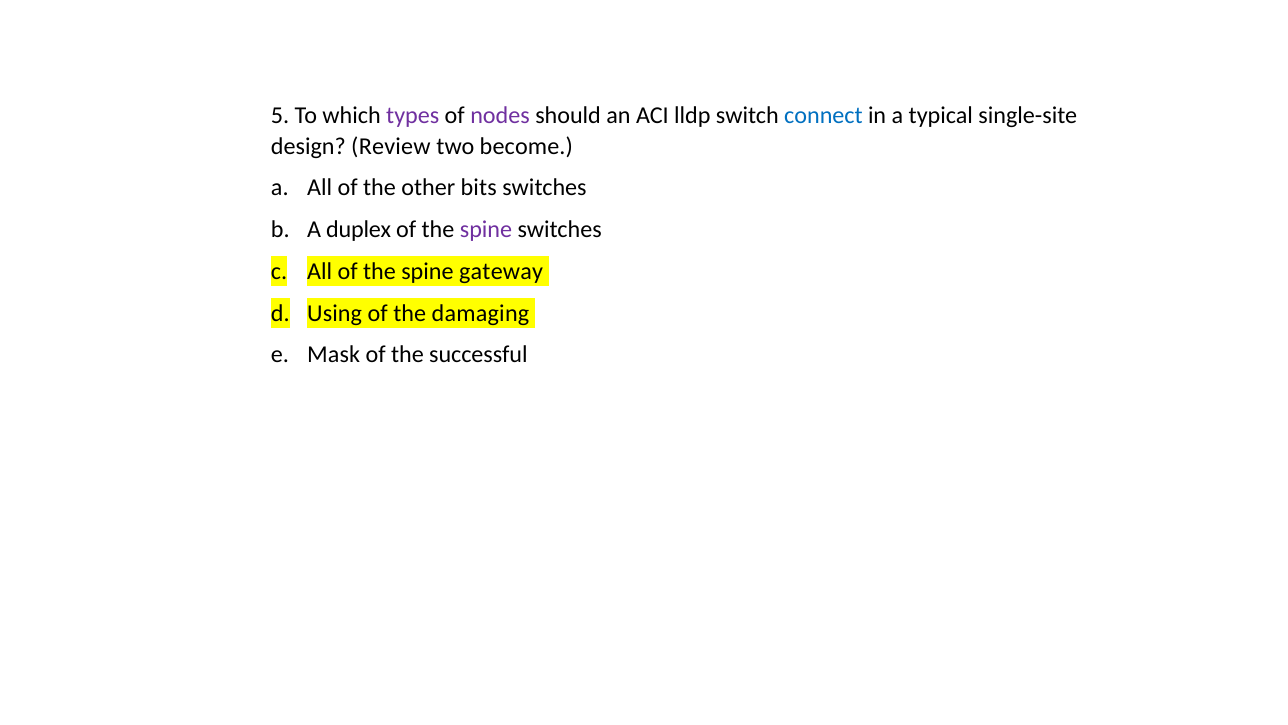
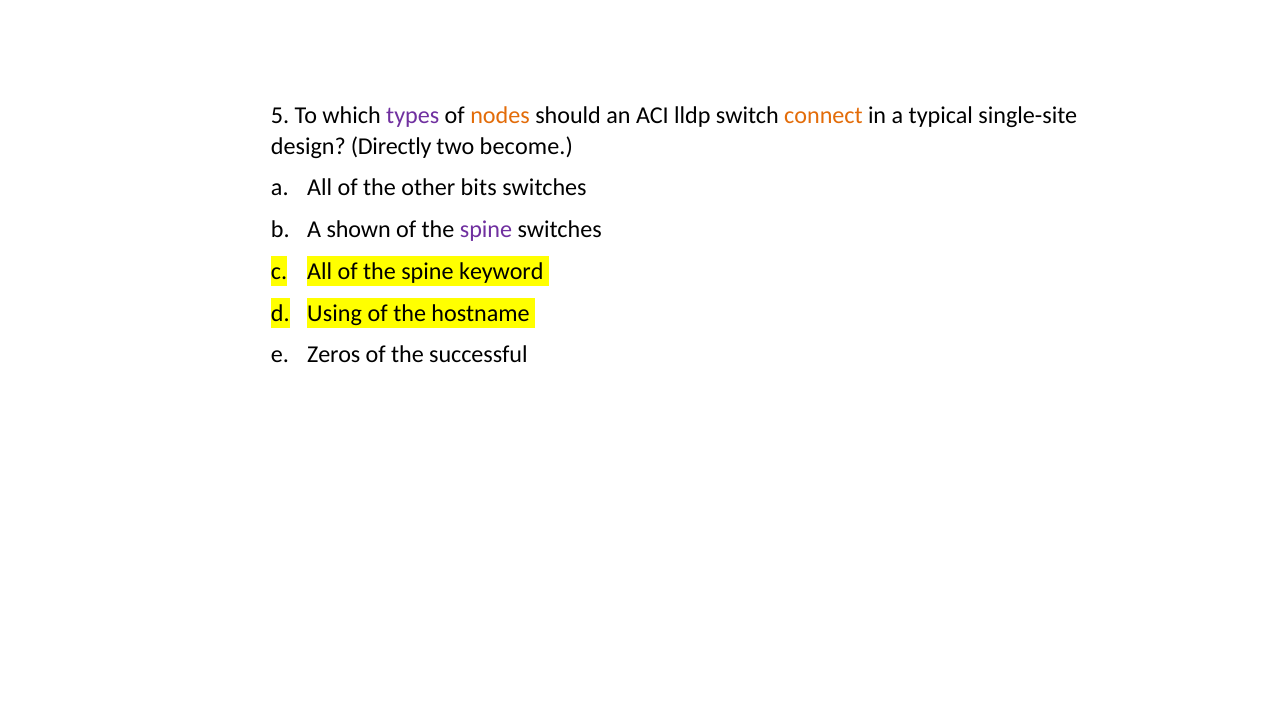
nodes colour: purple -> orange
connect colour: blue -> orange
Review: Review -> Directly
duplex: duplex -> shown
gateway: gateway -> keyword
damaging: damaging -> hostname
Mask: Mask -> Zeros
